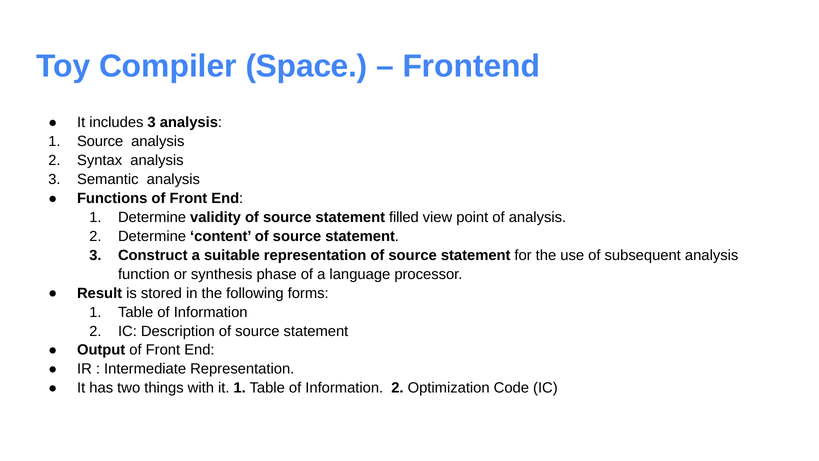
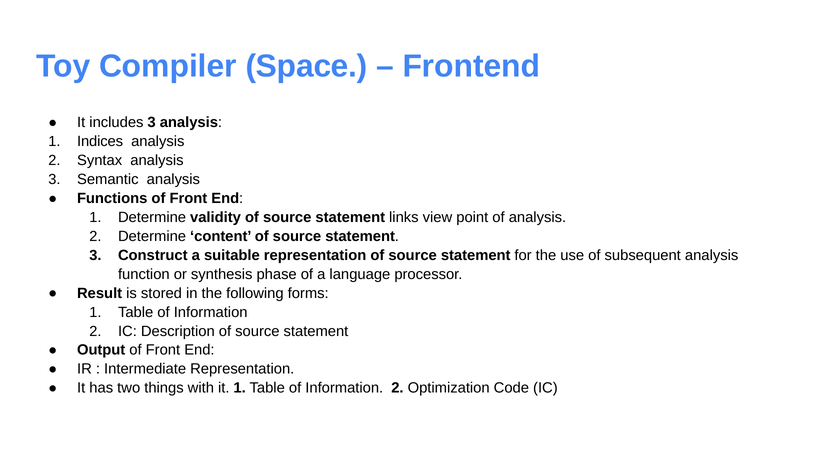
1 Source: Source -> Indices
filled: filled -> links
